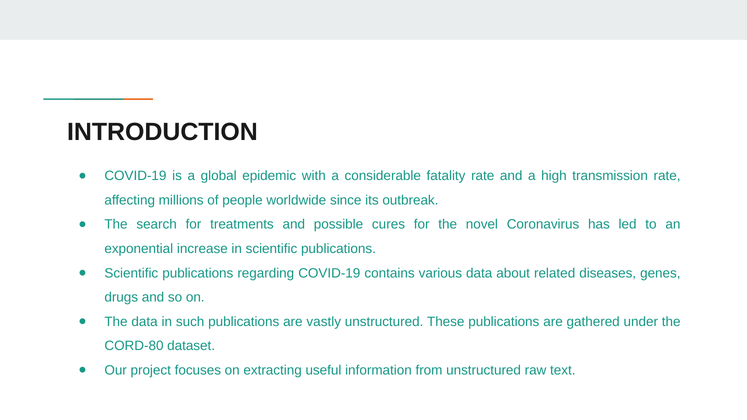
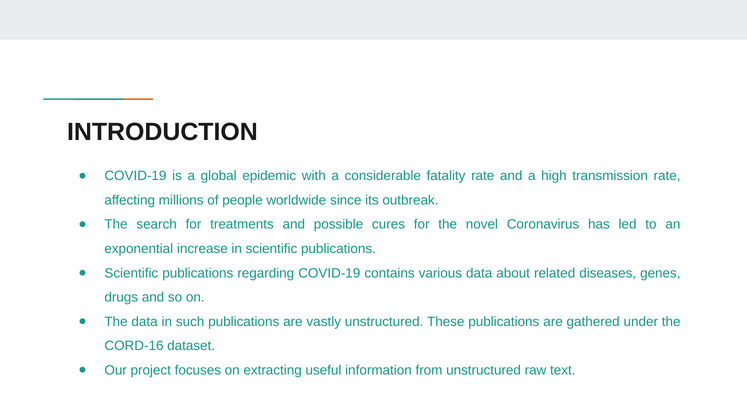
CORD-80: CORD-80 -> CORD-16
